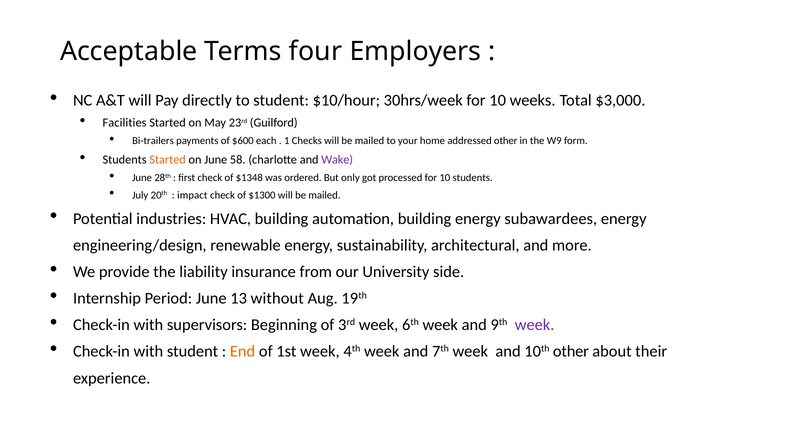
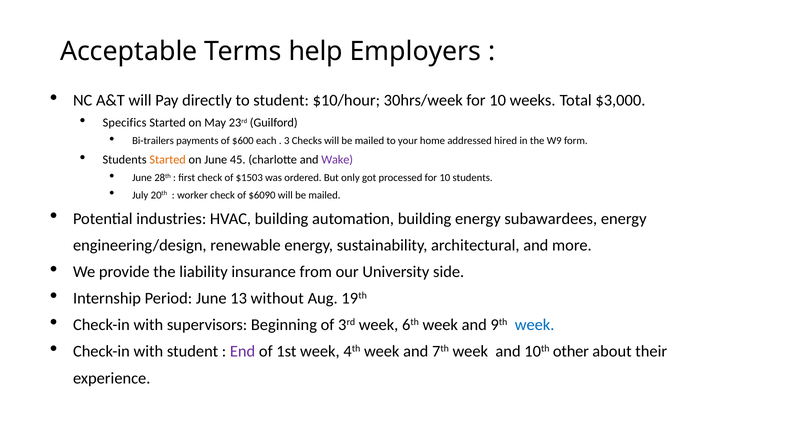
four: four -> help
Facilities: Facilities -> Specifics
1: 1 -> 3
addressed other: other -> hired
58: 58 -> 45
$1348: $1348 -> $1503
impact: impact -> worker
$1300: $1300 -> $6090
week at (535, 325) colour: purple -> blue
End colour: orange -> purple
